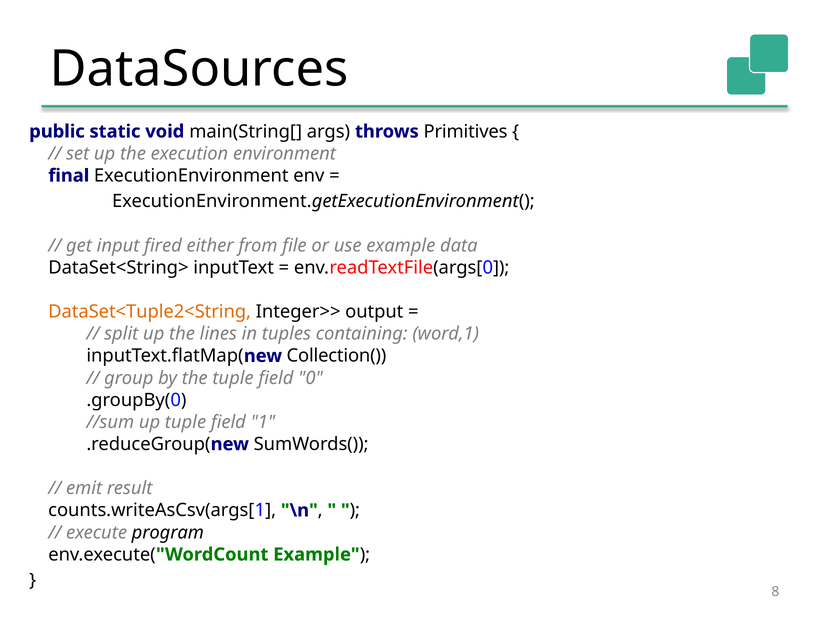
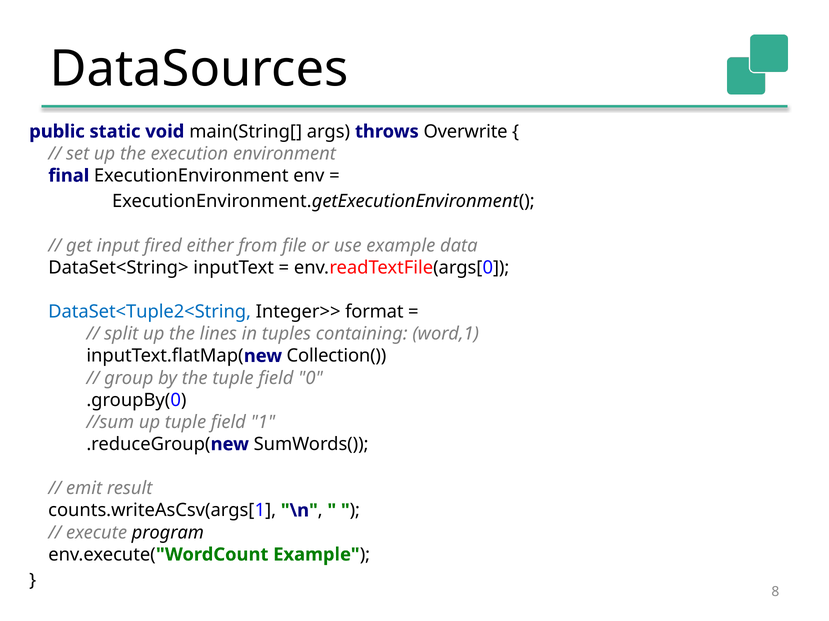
Primitives: Primitives -> Overwrite
DataSet<Tuple2<String colour: orange -> blue
output: output -> format
